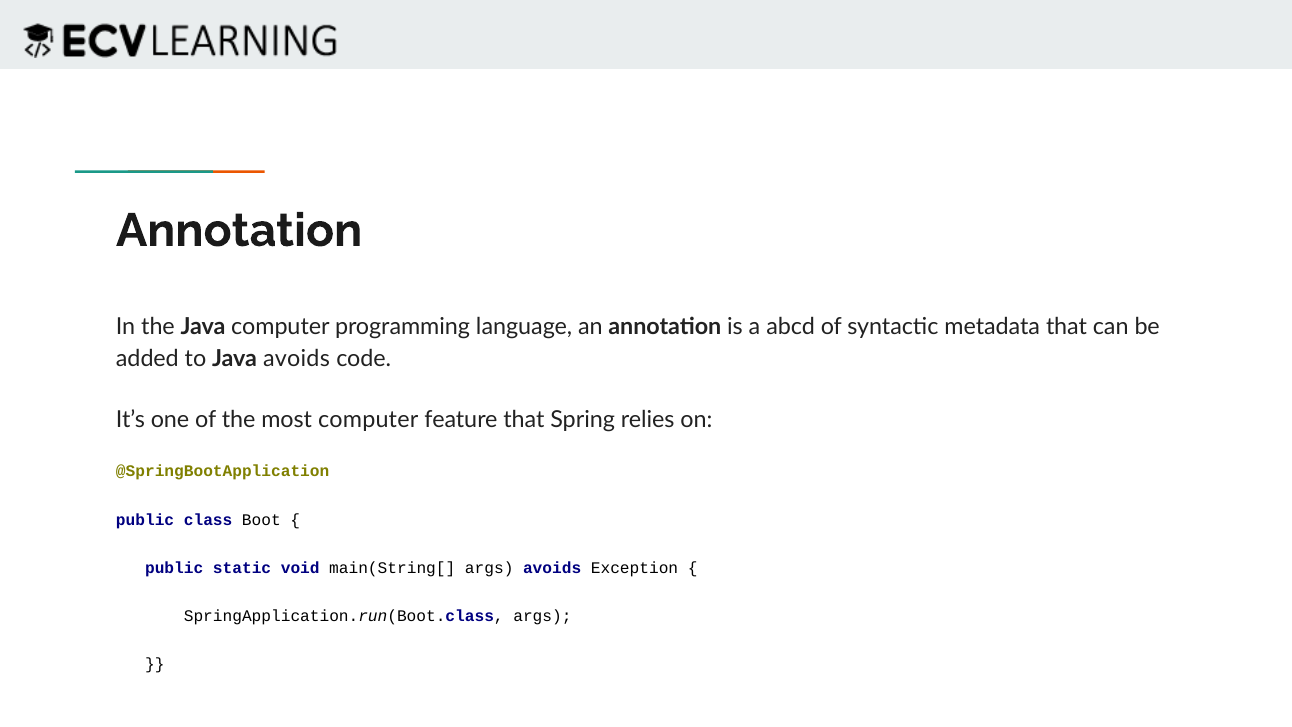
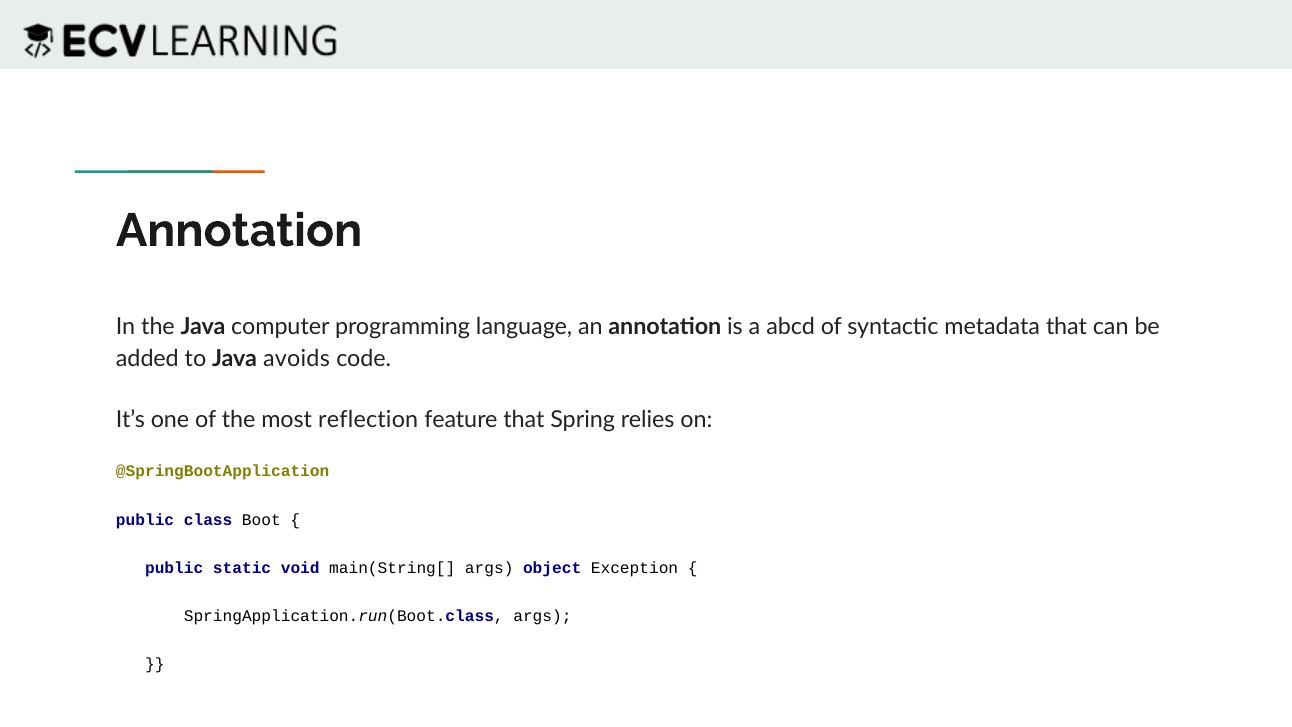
most computer: computer -> reflection
args avoids: avoids -> object
